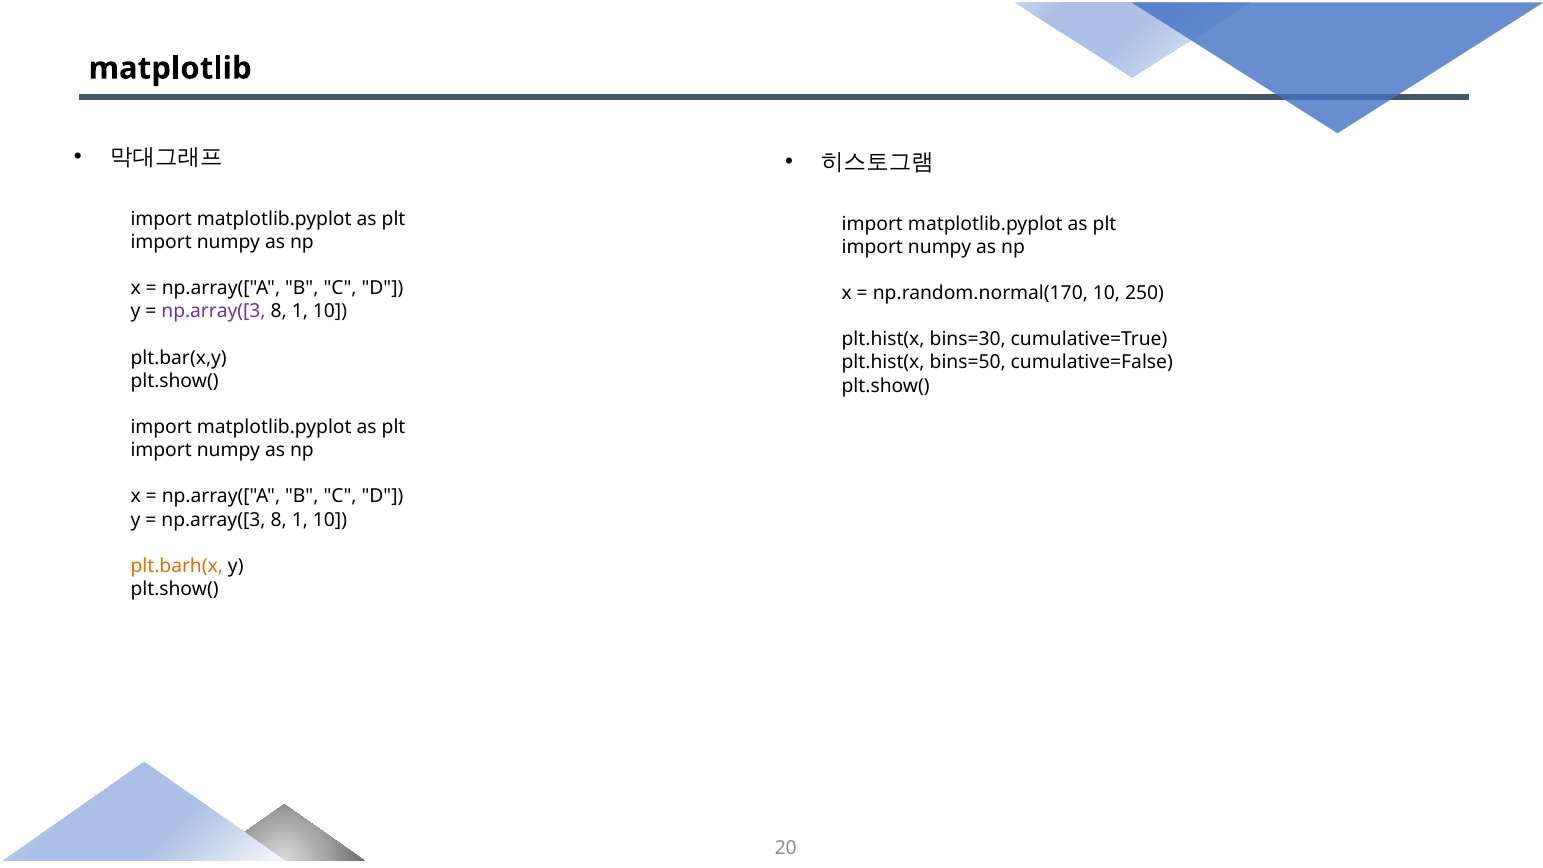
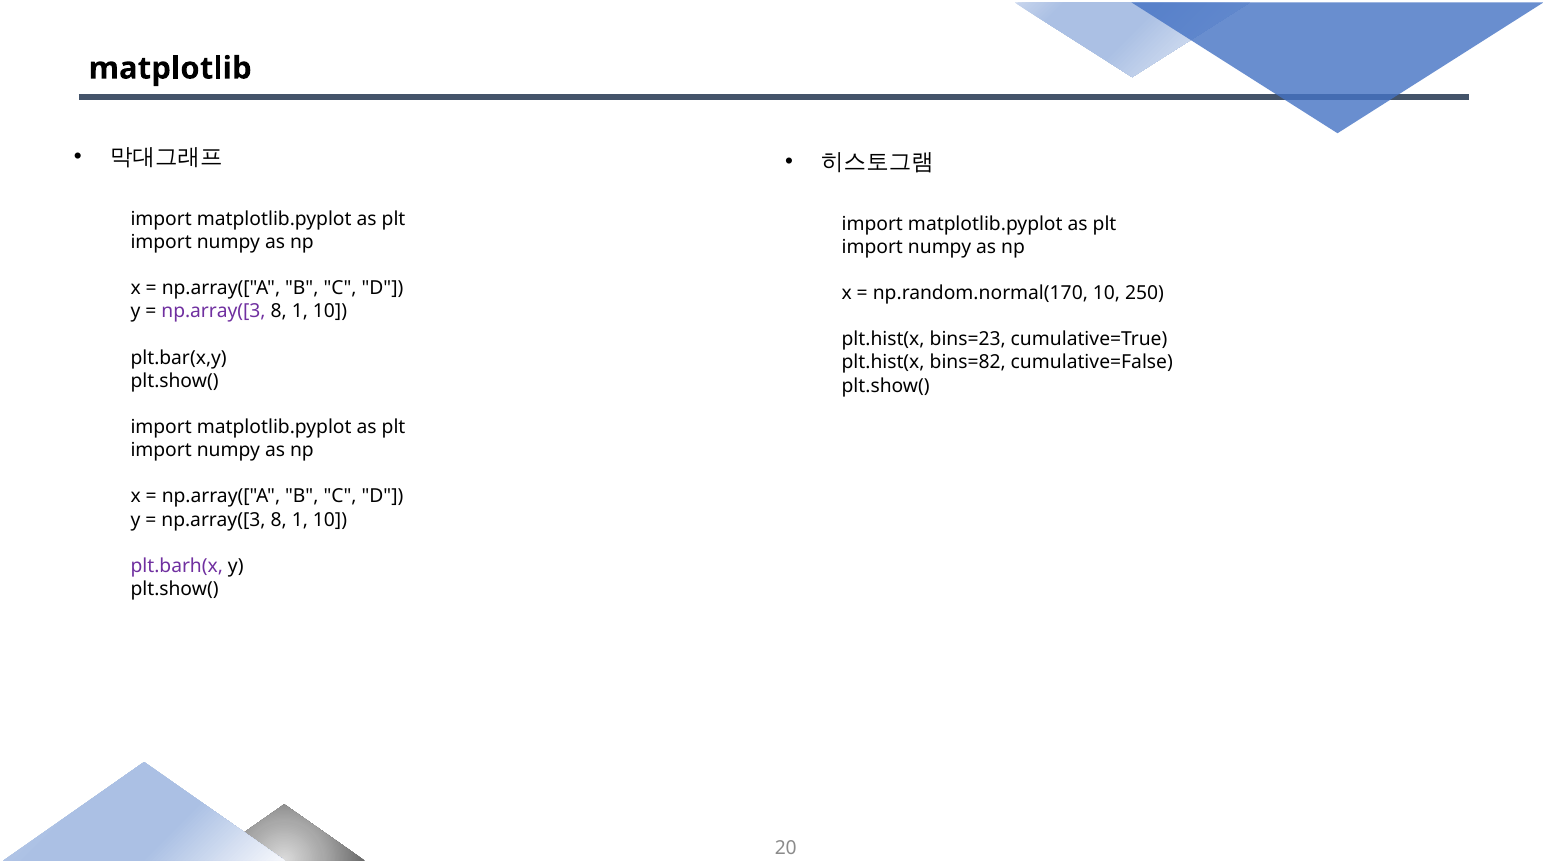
bins=30: bins=30 -> bins=23
bins=50: bins=50 -> bins=82
plt.barh(x colour: orange -> purple
